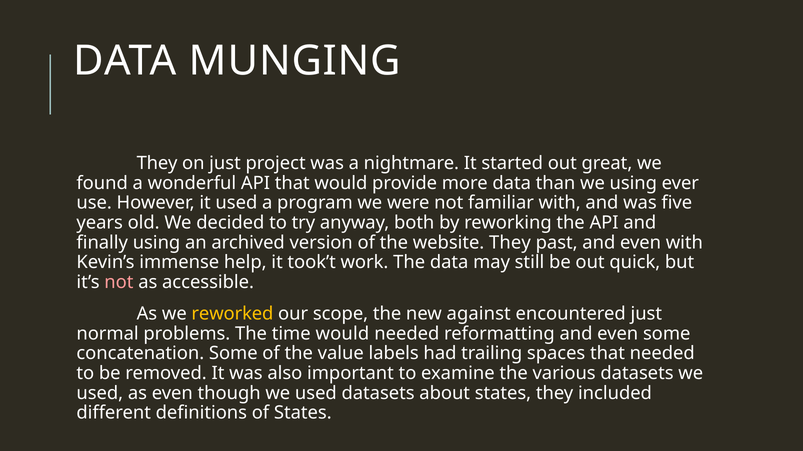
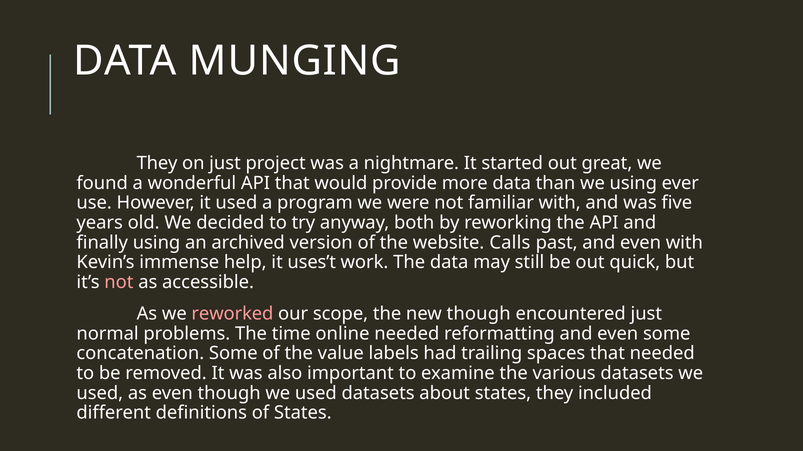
website They: They -> Calls
took’t: took’t -> uses’t
reworked colour: yellow -> pink
new against: against -> though
time would: would -> online
